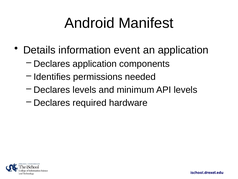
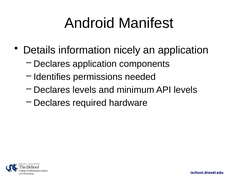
event: event -> nicely
